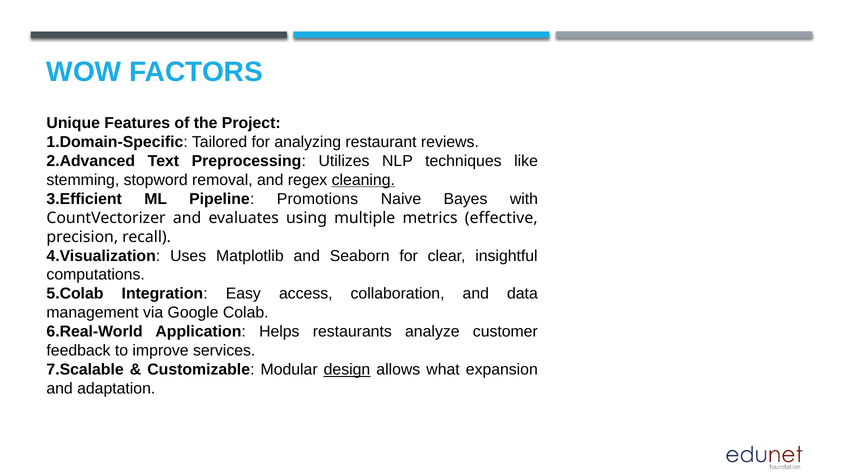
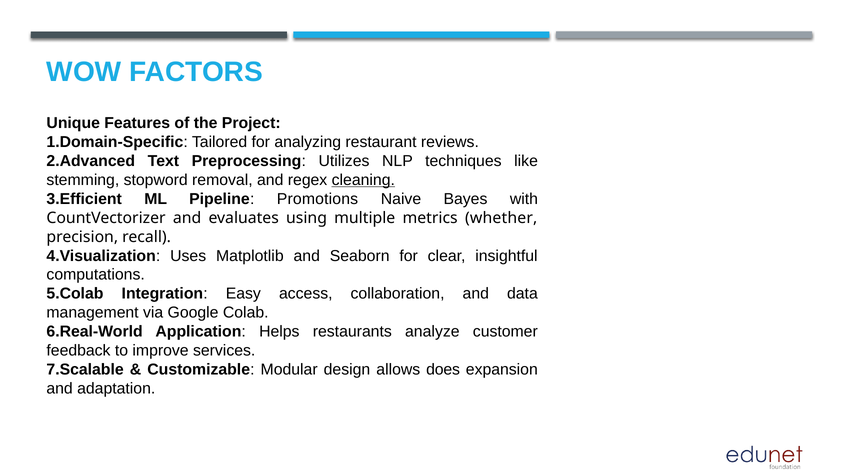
effective: effective -> whether
design underline: present -> none
what: what -> does
